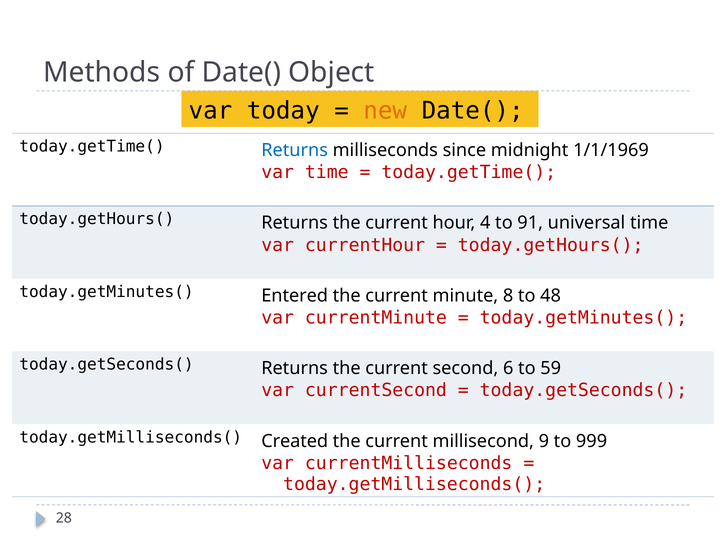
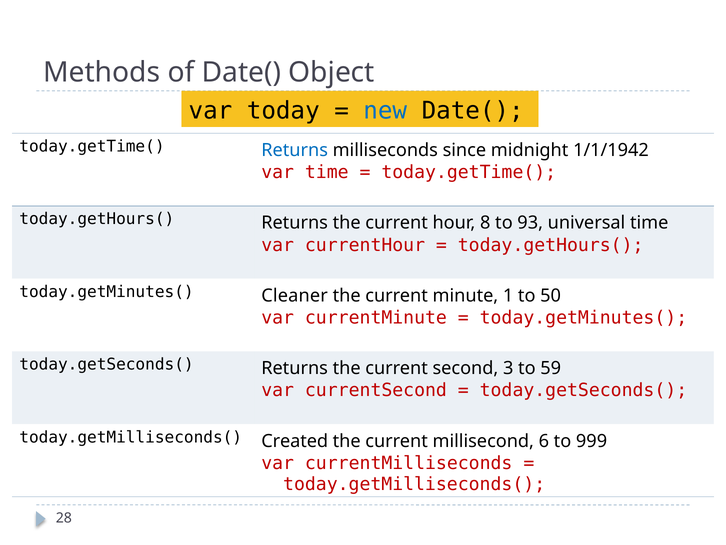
new colour: orange -> blue
1/1/1969: 1/1/1969 -> 1/1/1942
4: 4 -> 8
91: 91 -> 93
Entered: Entered -> Cleaner
8: 8 -> 1
48: 48 -> 50
6: 6 -> 3
9: 9 -> 6
